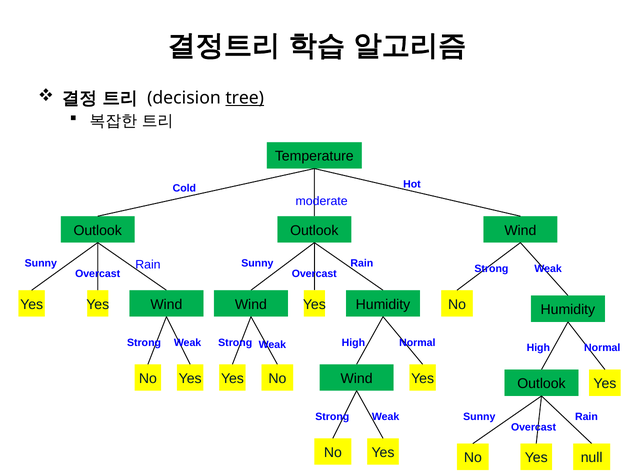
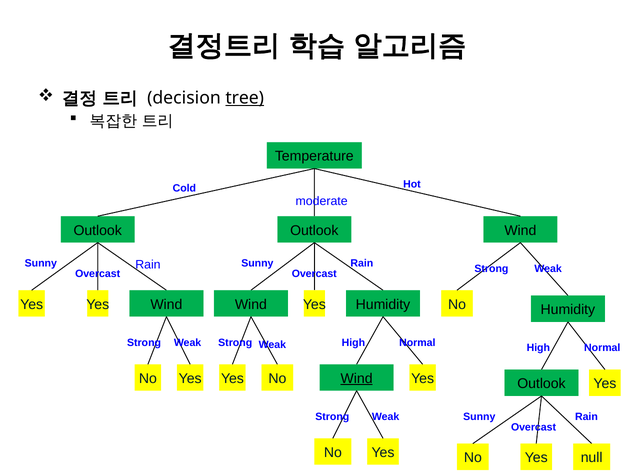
Wind at (357, 378) underline: none -> present
